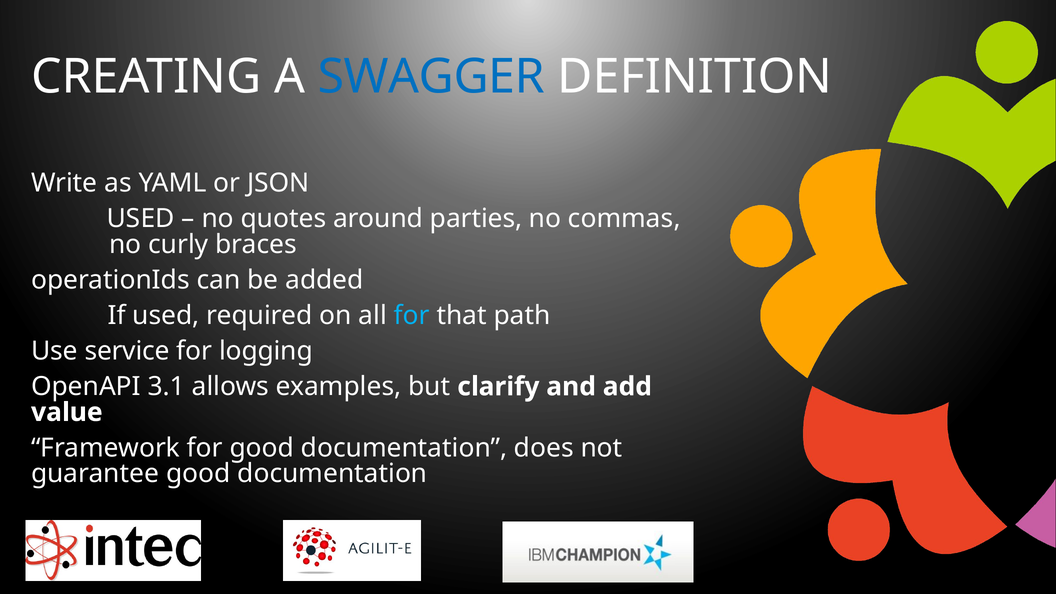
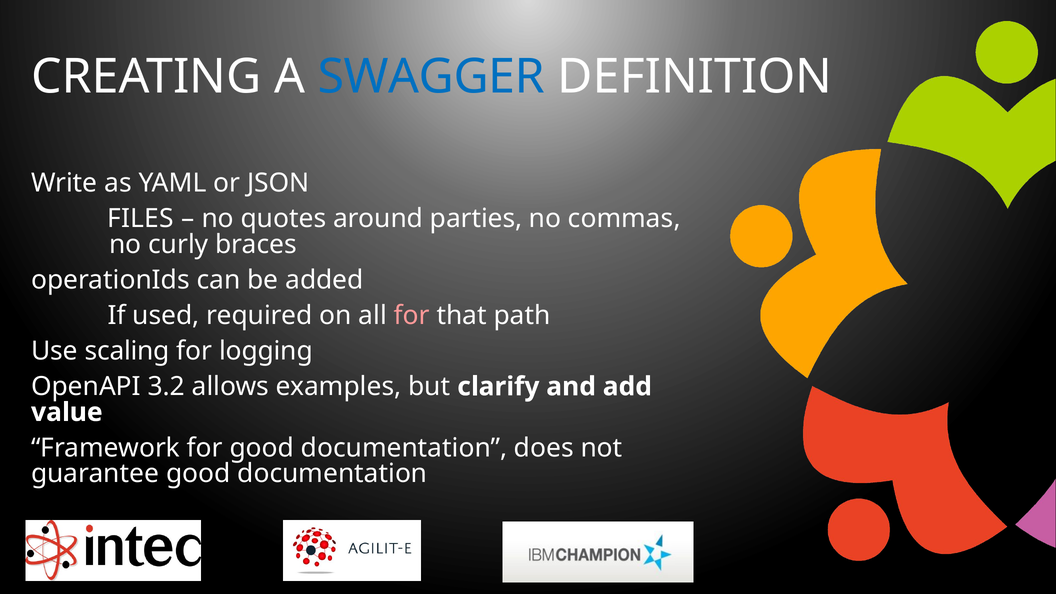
USED at (141, 219): USED -> FILES
for at (412, 316) colour: light blue -> pink
service: service -> scaling
3.1: 3.1 -> 3.2
